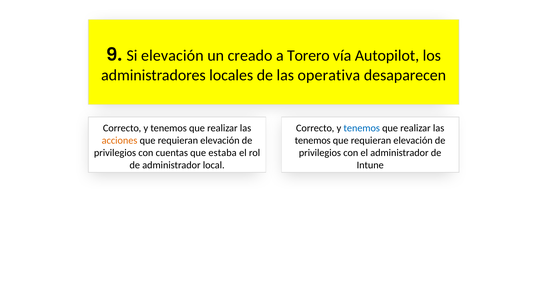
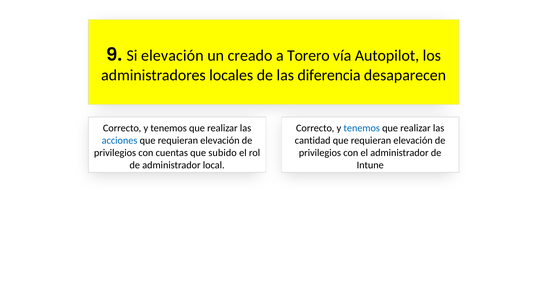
operativa: operativa -> diferencia
acciones colour: orange -> blue
tenemos at (313, 140): tenemos -> cantidad
estaba: estaba -> subido
